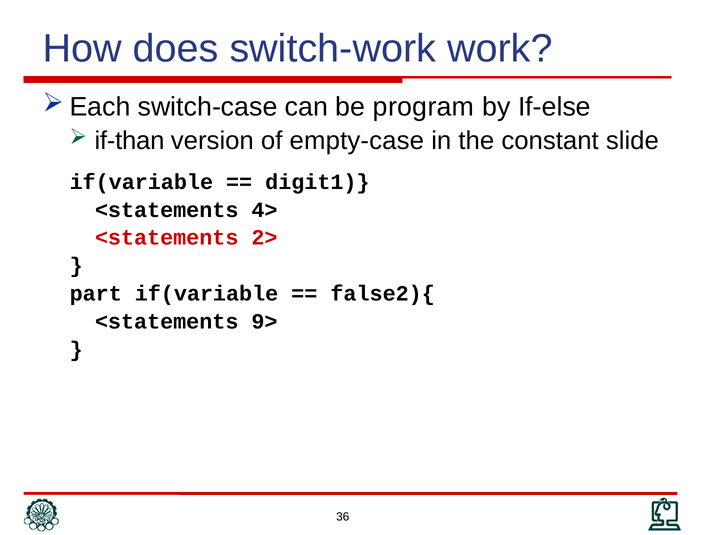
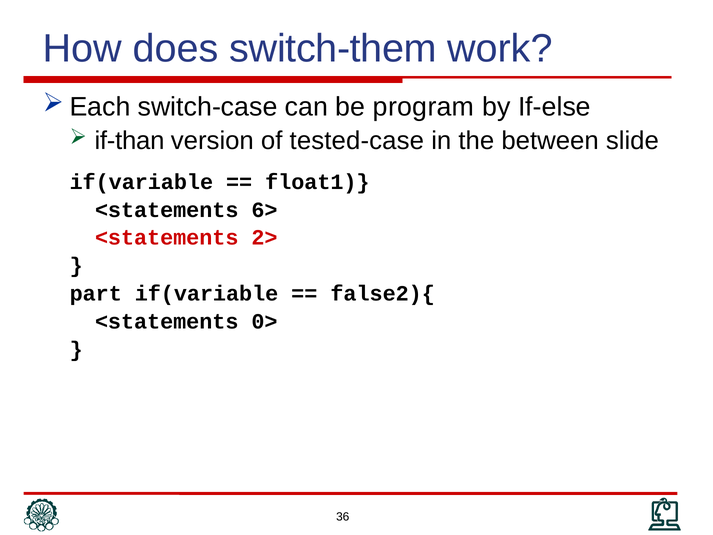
switch-work: switch-work -> switch-them
empty-case: empty-case -> tested-case
constant: constant -> between
digit1: digit1 -> float1
4>: 4> -> 6>
9>: 9> -> 0>
